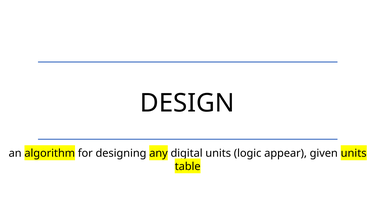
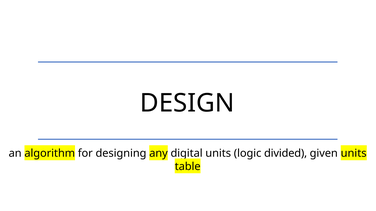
appear: appear -> divided
